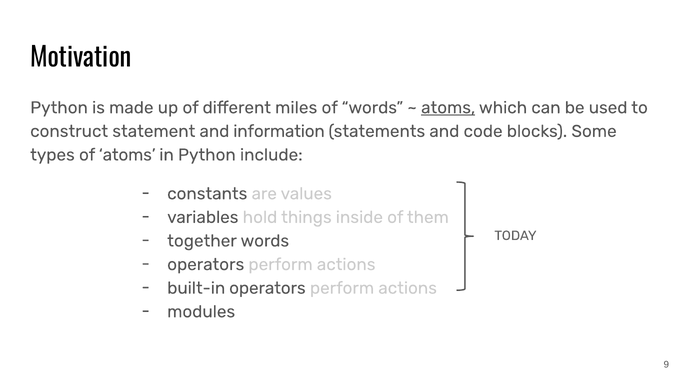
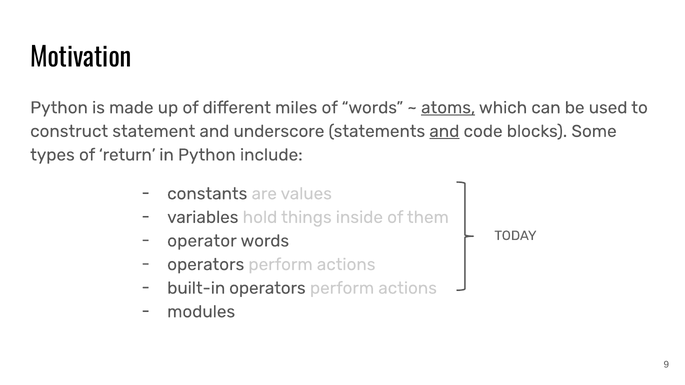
information: information -> underscore
and at (444, 131) underline: none -> present
of atoms: atoms -> return
together: together -> operator
